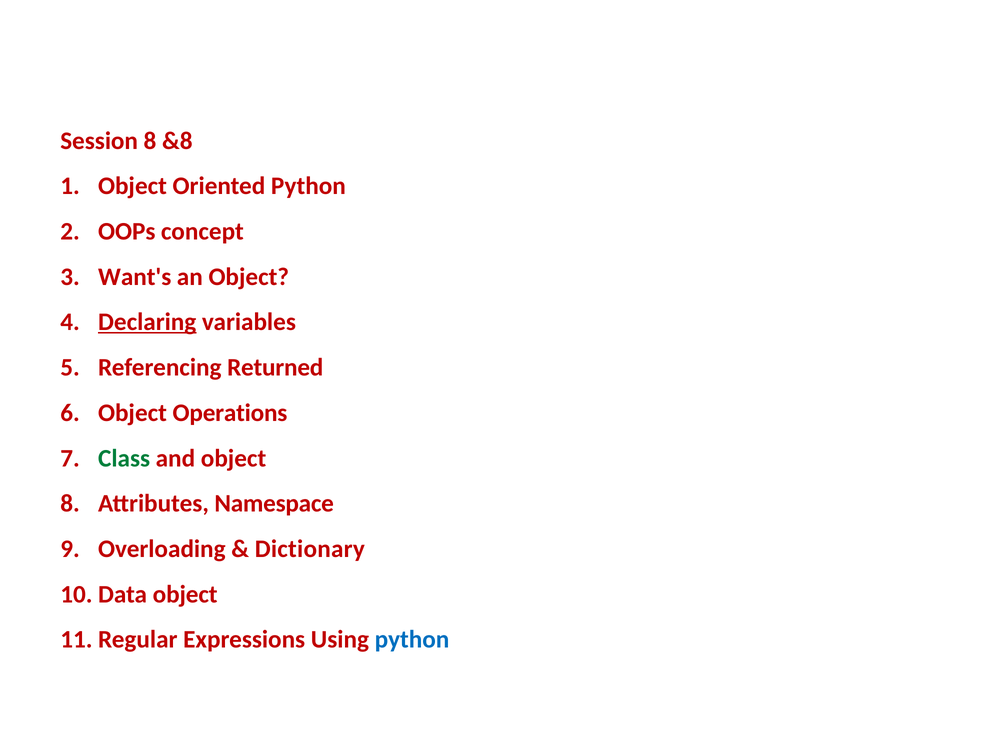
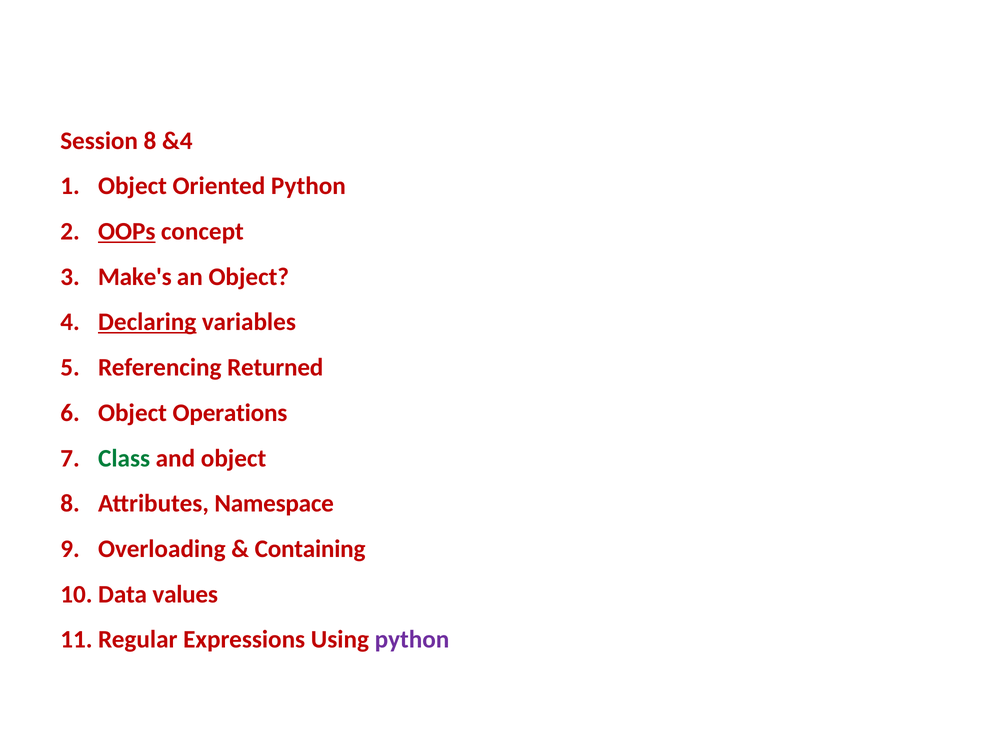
&8: &8 -> &4
OOPs underline: none -> present
Want's: Want's -> Make's
Dictionary: Dictionary -> Containing
object at (185, 594): object -> values
python at (412, 640) colour: blue -> purple
